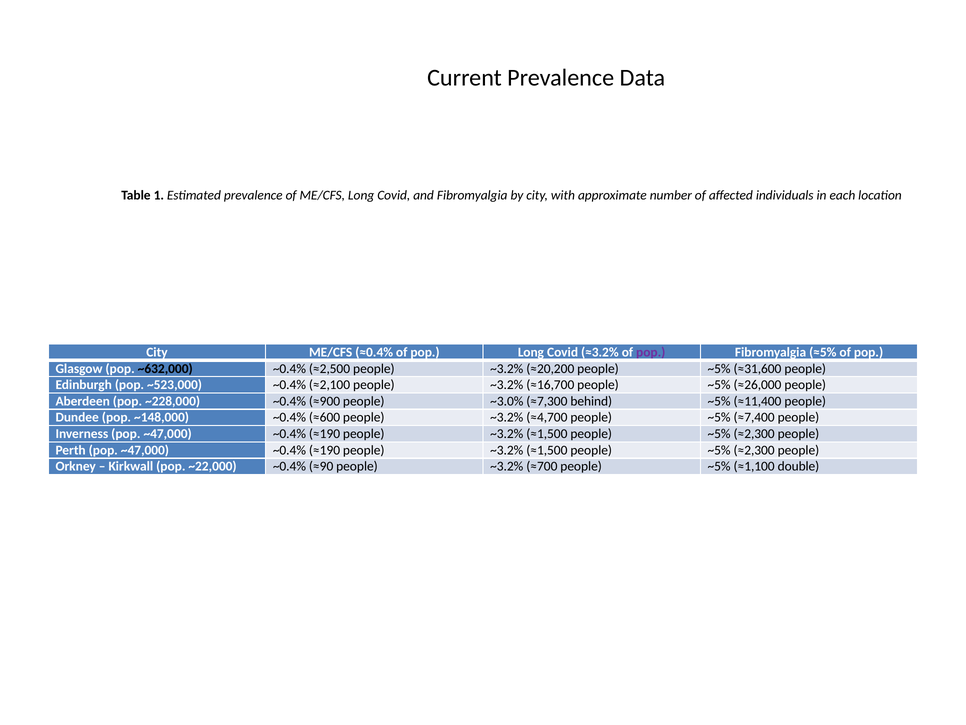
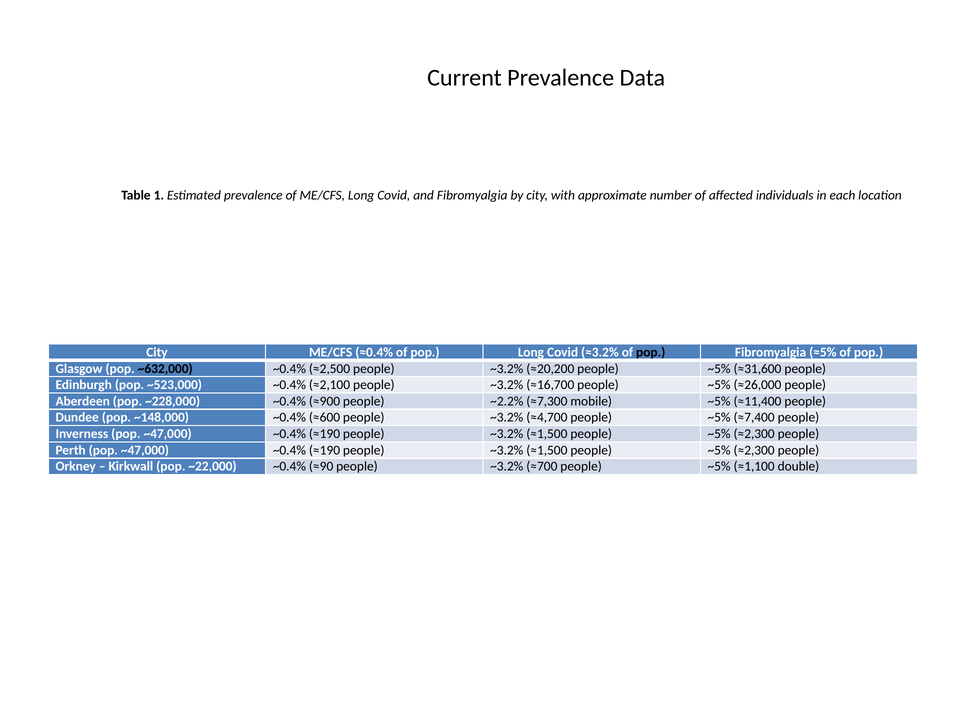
pop at (651, 352) colour: purple -> black
~3.0%: ~3.0% -> ~2.2%
behind: behind -> mobile
